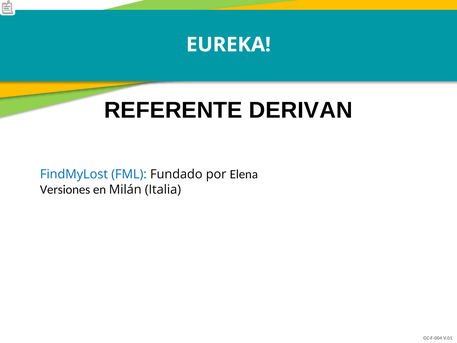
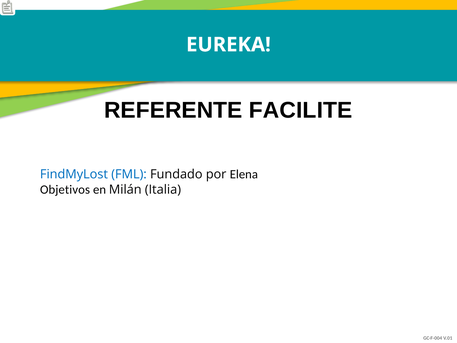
DERIVAN: DERIVAN -> FACILITE
Versiones: Versiones -> Objetivos
